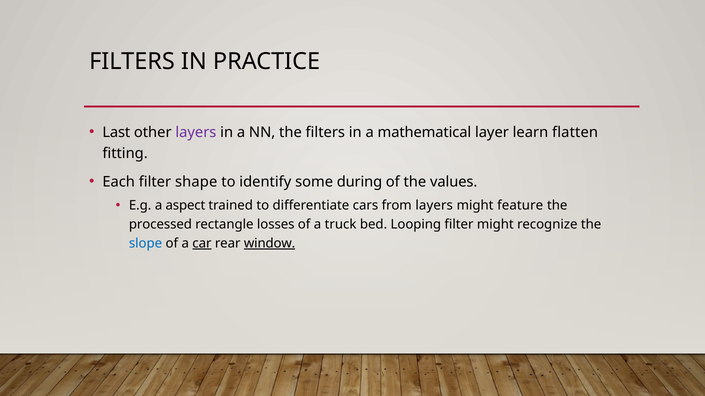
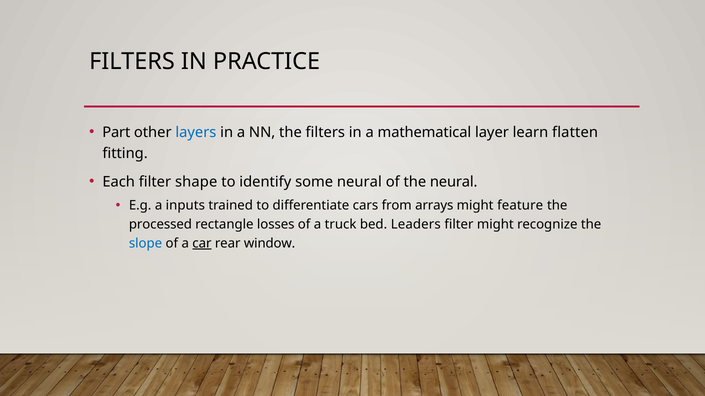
Last: Last -> Part
layers at (196, 133) colour: purple -> blue
some during: during -> neural
the values: values -> neural
aspect: aspect -> inputs
from layers: layers -> arrays
Looping: Looping -> Leaders
window underline: present -> none
